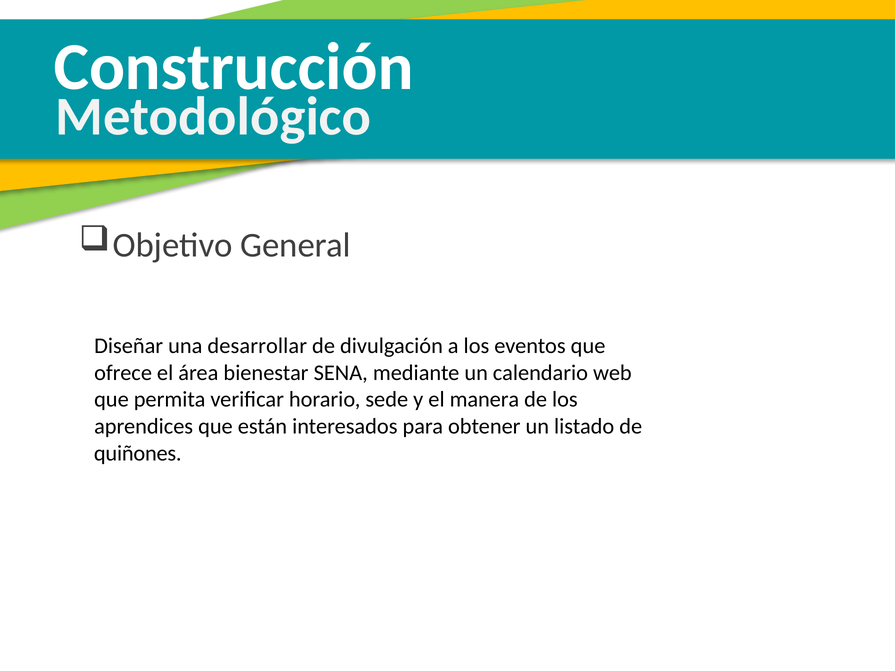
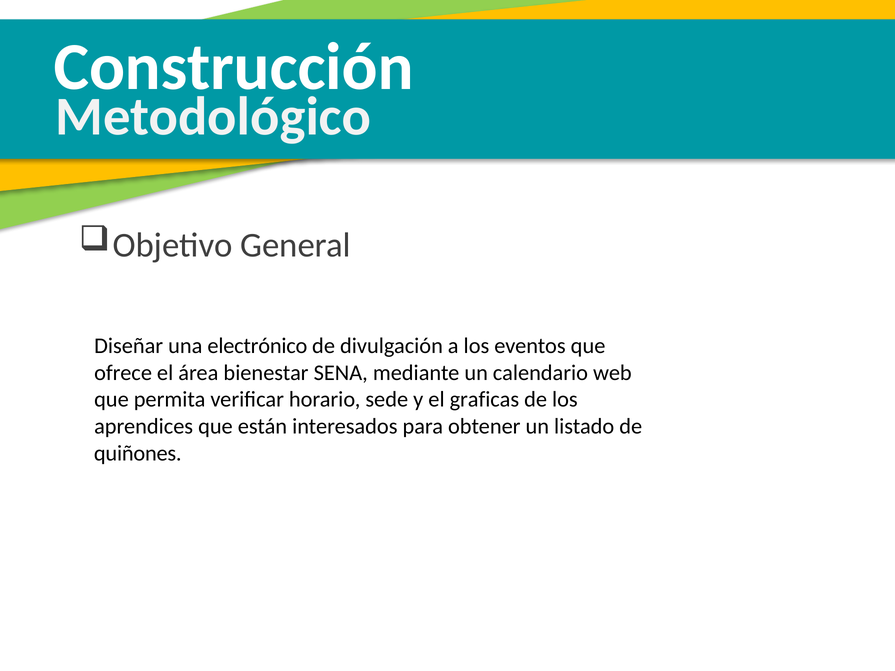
desarrollar: desarrollar -> electrónico
manera: manera -> graficas
